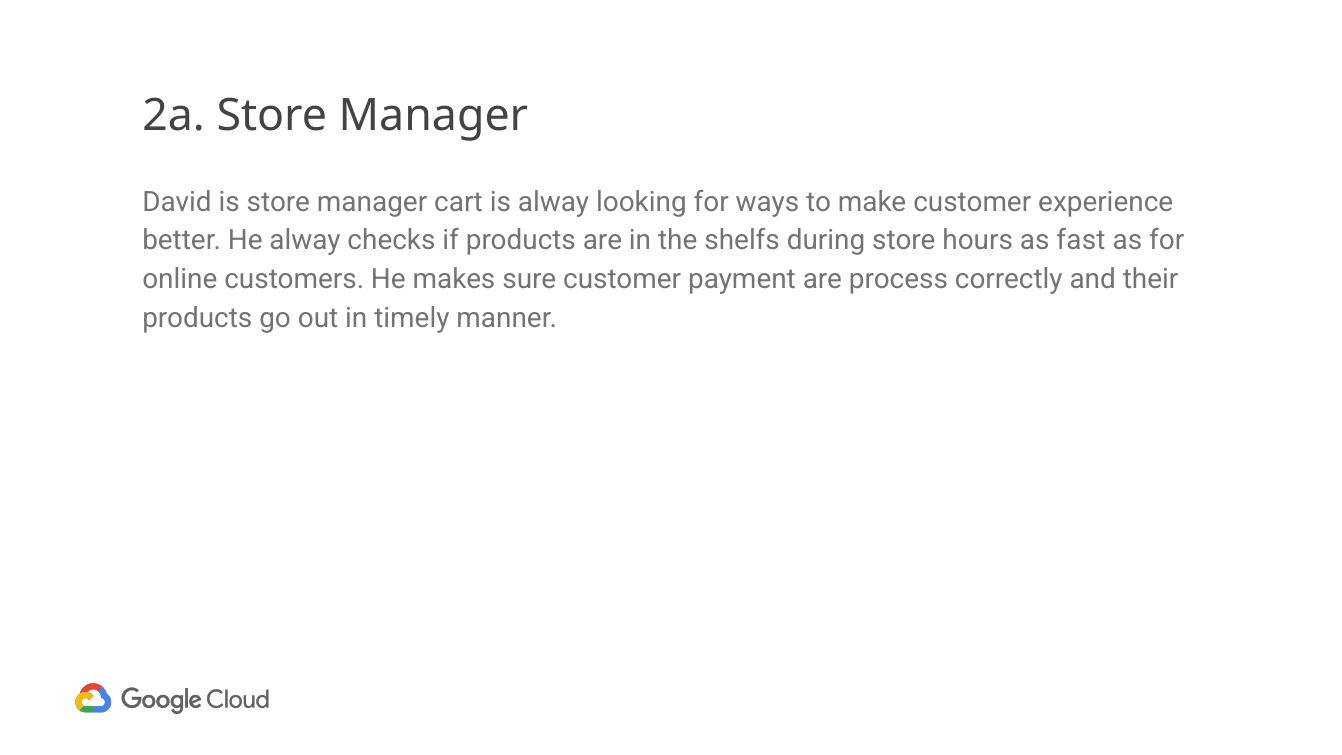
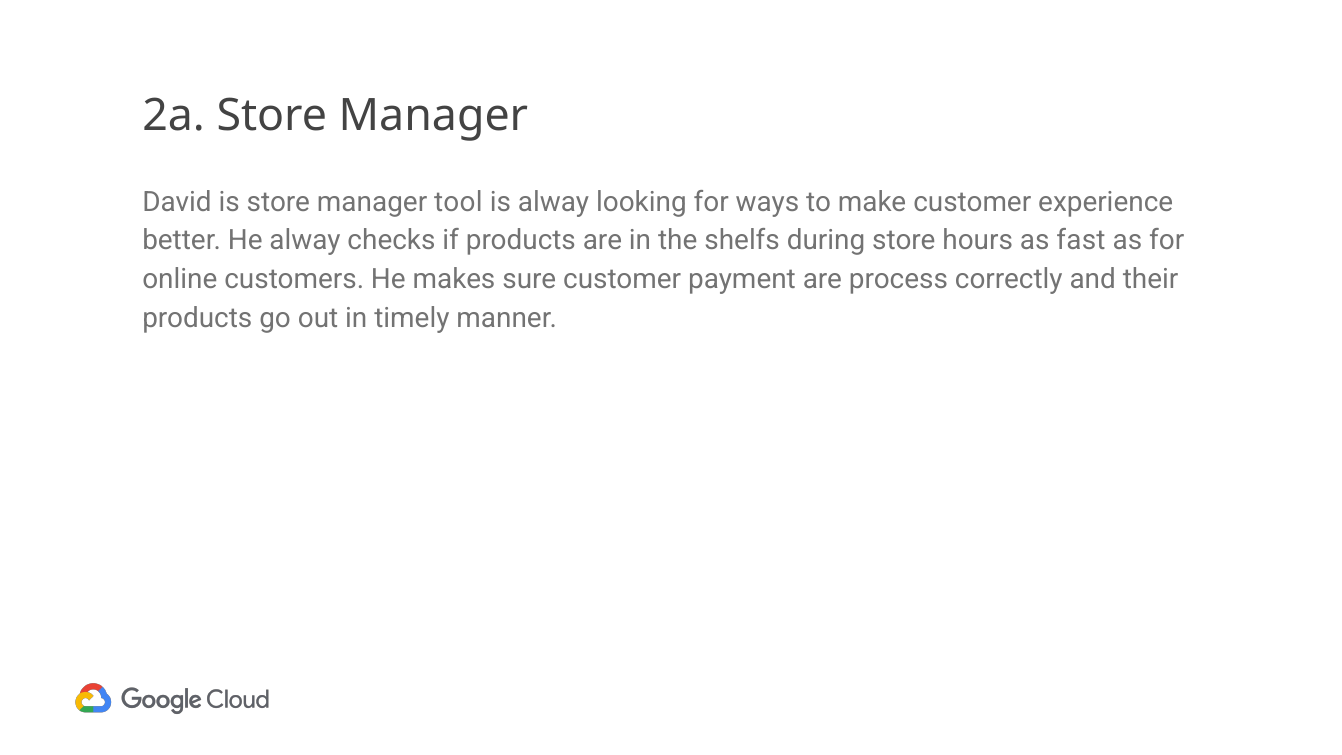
cart: cart -> tool
